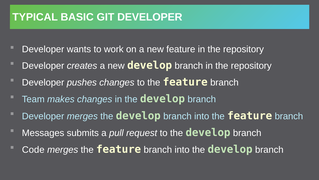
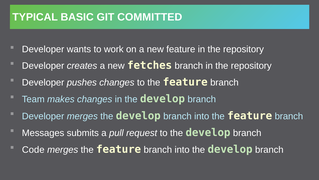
GIT DEVELOPER: DEVELOPER -> COMMITTED
new develop: develop -> fetches
